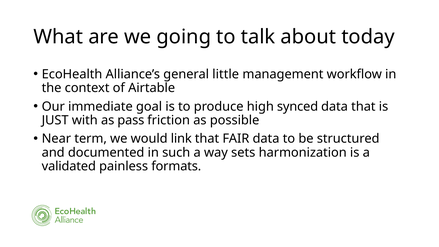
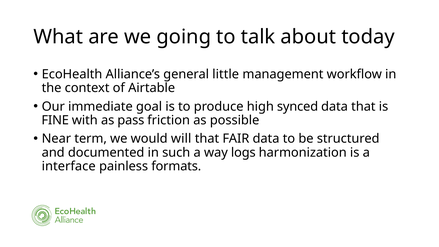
JUST: JUST -> FINE
link: link -> will
sets: sets -> logs
validated: validated -> interface
